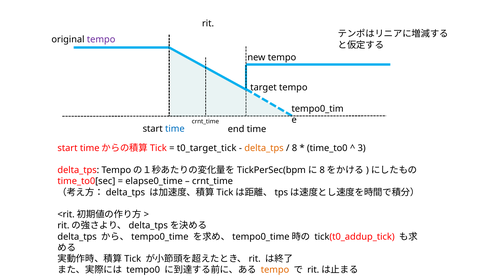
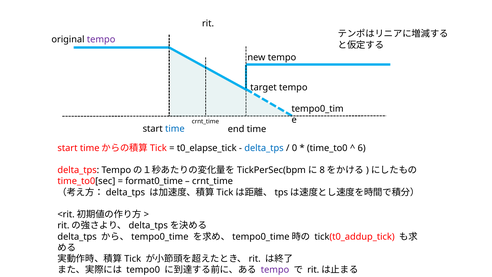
t0_target_tick: t0_target_tick -> t0_elapse_tick
delta_tps at (264, 148) colour: orange -> blue
8: 8 -> 0
3: 3 -> 6
elapse0_time: elapse0_time -> format0_time
tempo at (275, 270) colour: orange -> purple
